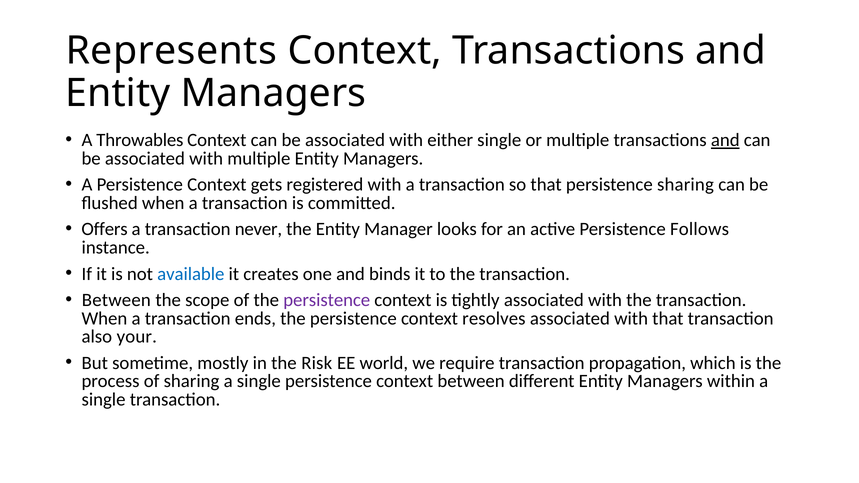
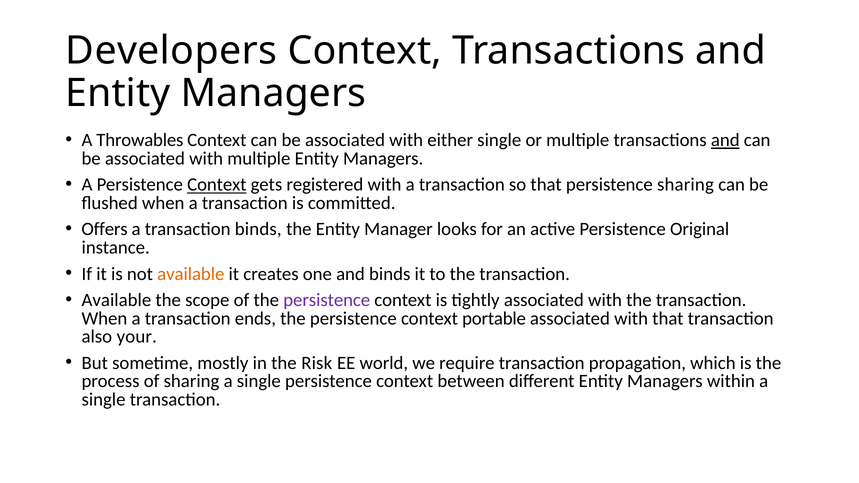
Represents: Represents -> Developers
Context at (217, 185) underline: none -> present
transaction never: never -> binds
Follows: Follows -> Original
available at (191, 274) colour: blue -> orange
Between at (116, 300): Between -> Available
resolves: resolves -> portable
